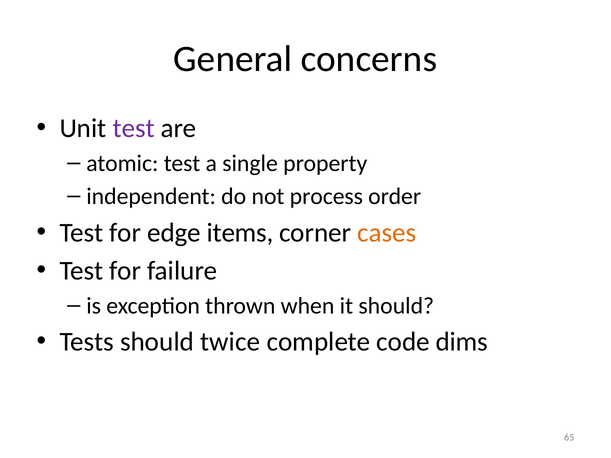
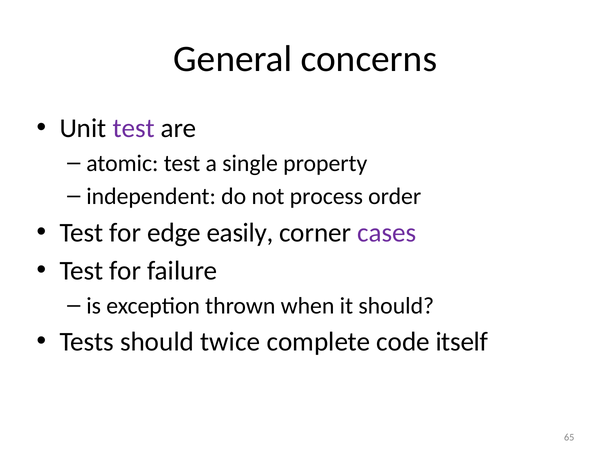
items: items -> easily
cases colour: orange -> purple
dims: dims -> itself
